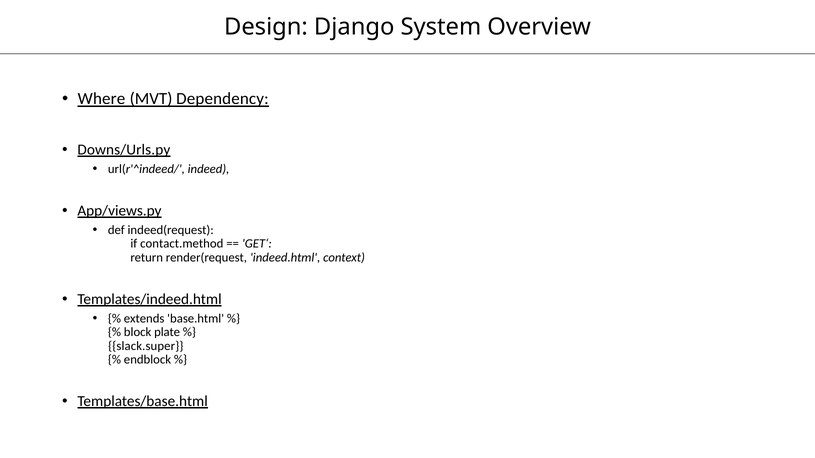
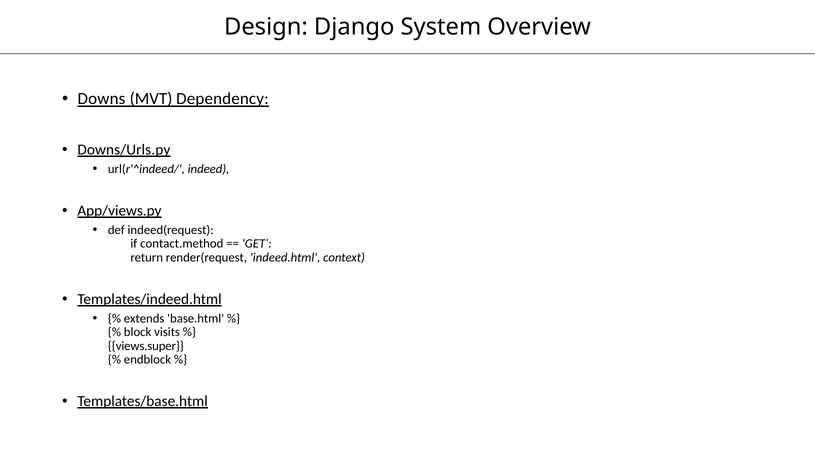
Where: Where -> Downs
plate: plate -> visits
slack.super: slack.super -> views.super
